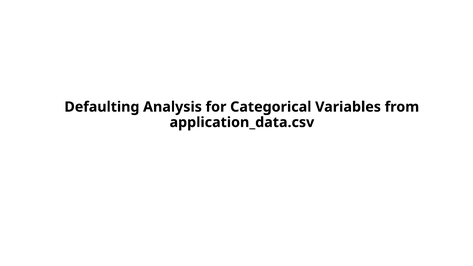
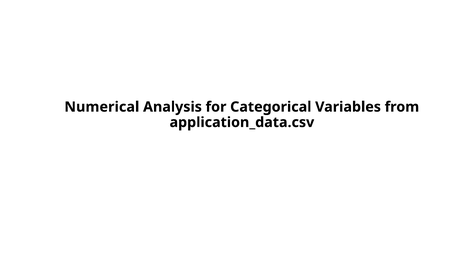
Defaulting: Defaulting -> Numerical
